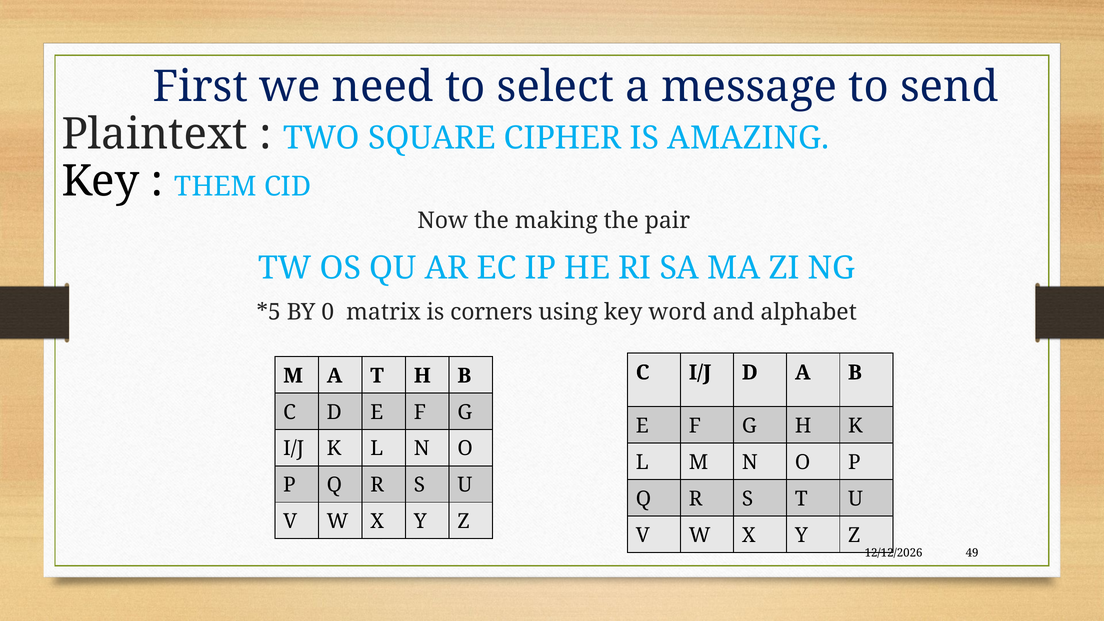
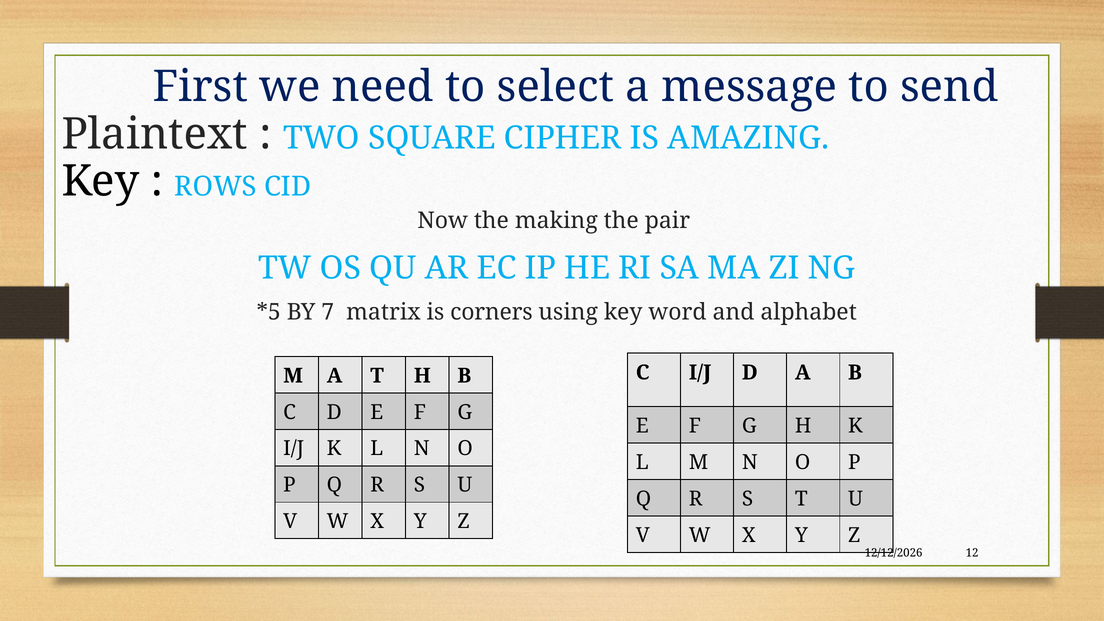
THEM: THEM -> ROWS
0: 0 -> 7
49: 49 -> 12
